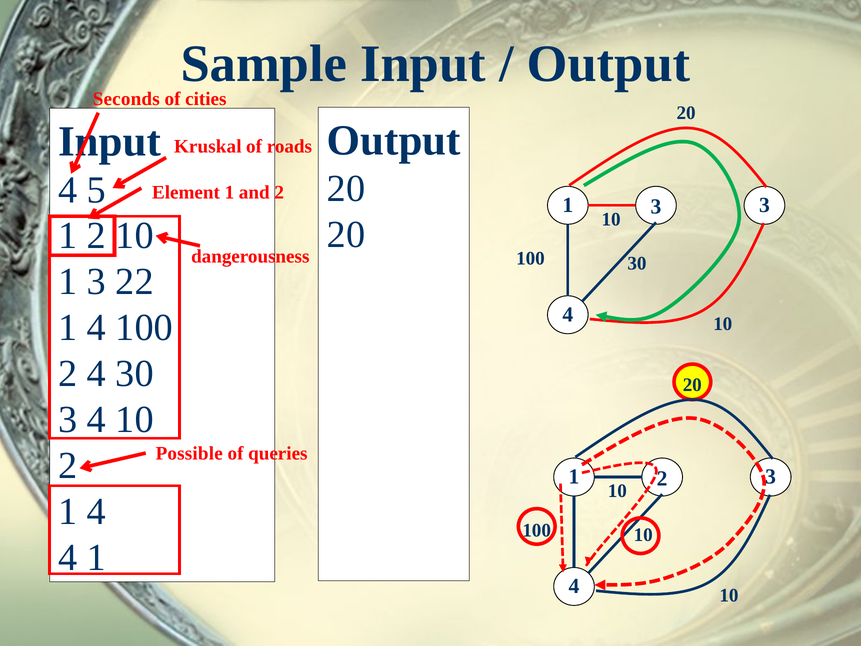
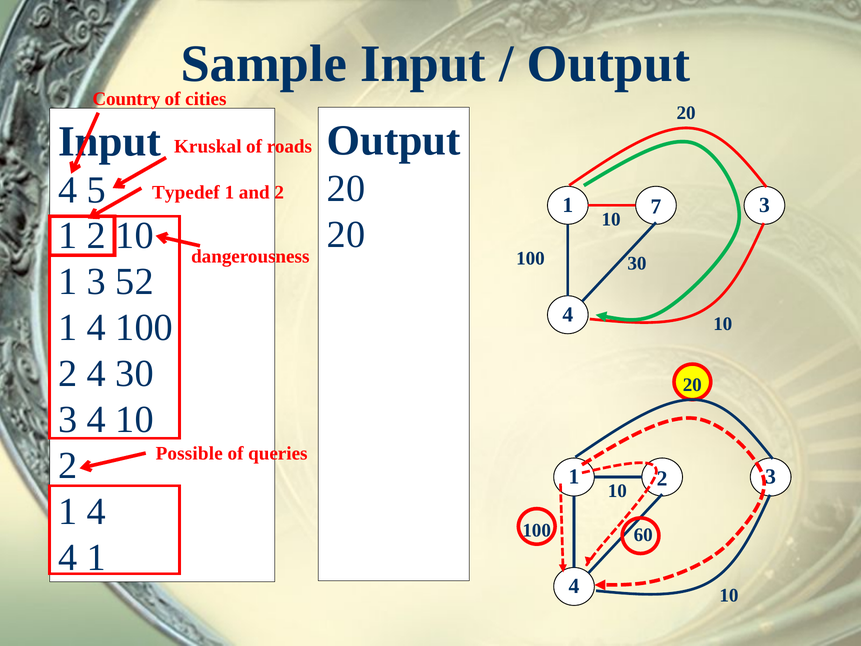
Seconds: Seconds -> Country
Element: Element -> Typedef
3 at (656, 207): 3 -> 7
22: 22 -> 52
10 at (643, 535): 10 -> 60
